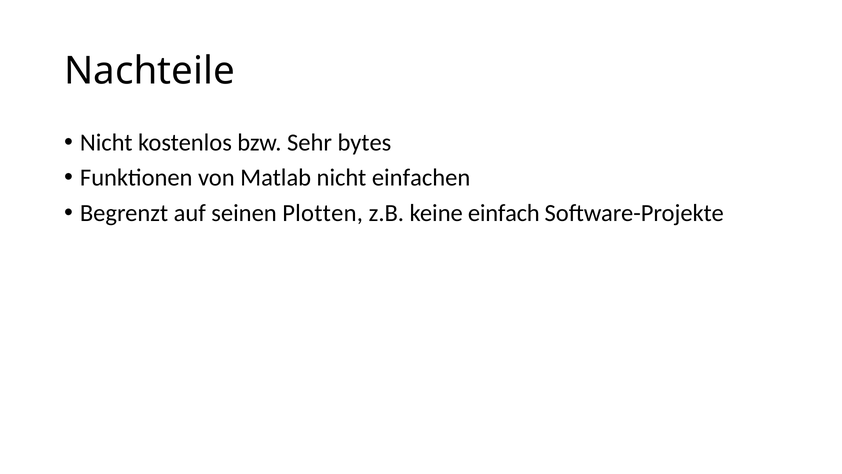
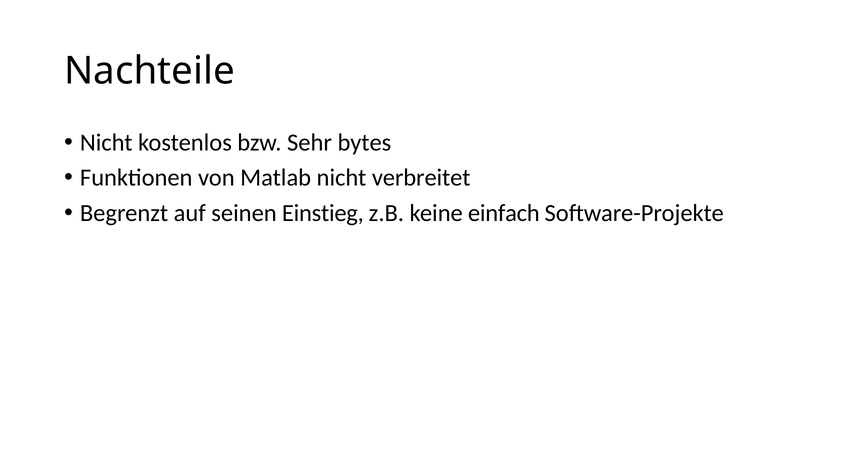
einfachen: einfachen -> verbreitet
Plotten: Plotten -> Einstieg
